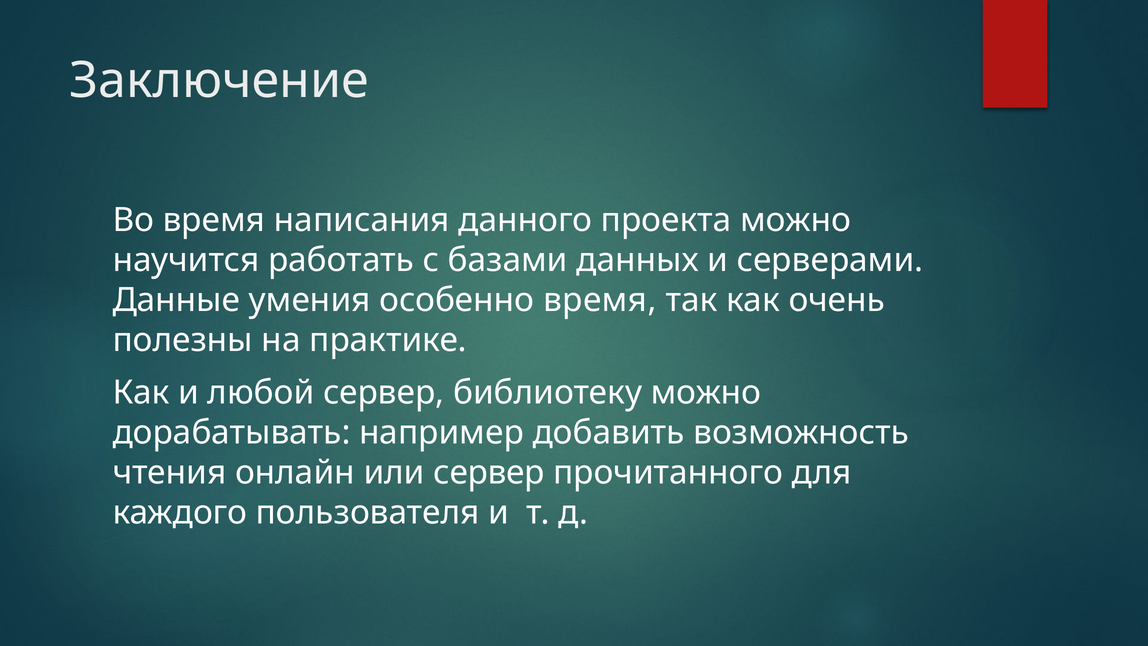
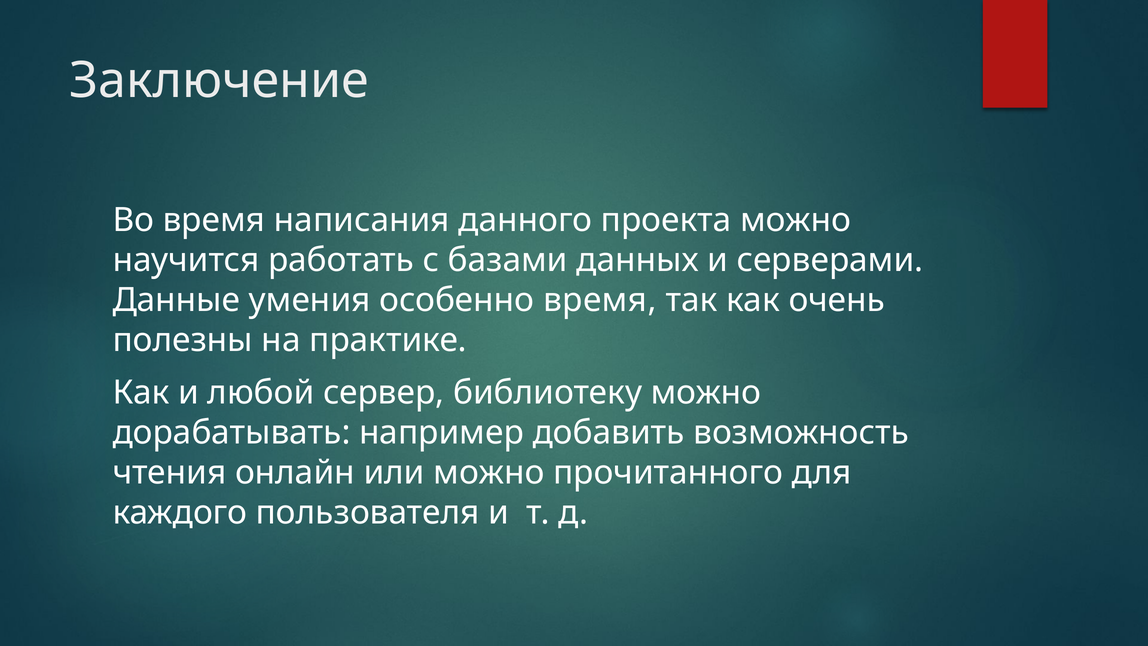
или сервер: сервер -> можно
